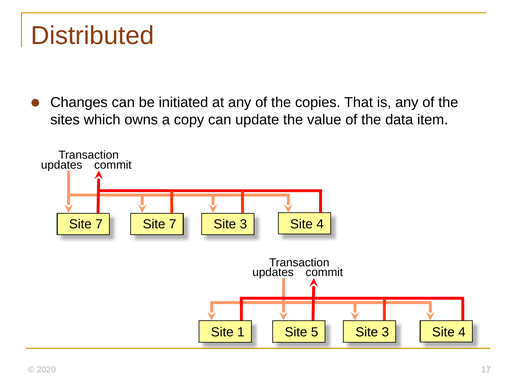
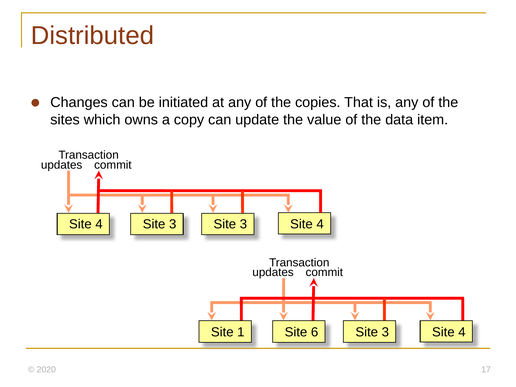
7 at (99, 224): 7 -> 4
7 at (173, 224): 7 -> 3
5: 5 -> 6
